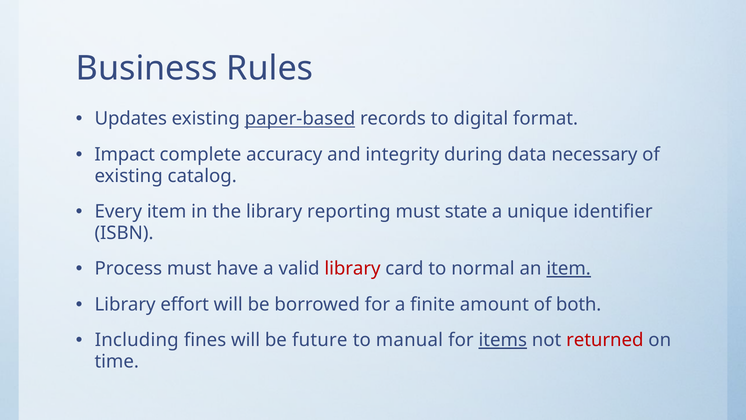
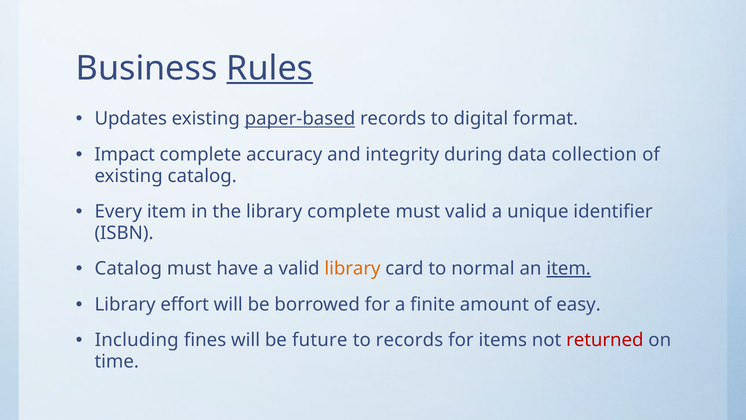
Rules underline: none -> present
necessary: necessary -> collection
library reporting: reporting -> complete
must state: state -> valid
Process at (128, 269): Process -> Catalog
library at (352, 269) colour: red -> orange
both: both -> easy
to manual: manual -> records
items underline: present -> none
